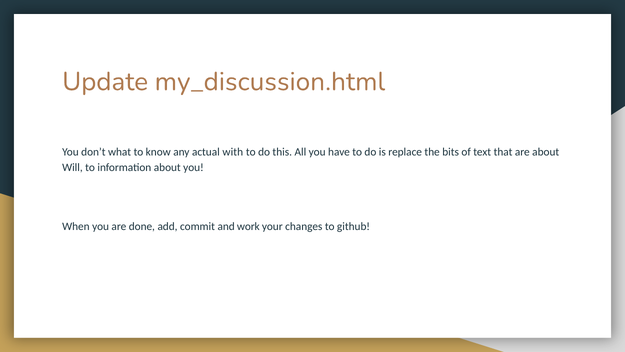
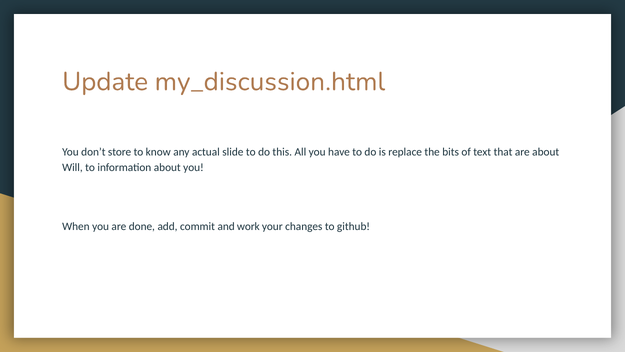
what: what -> store
with: with -> slide
